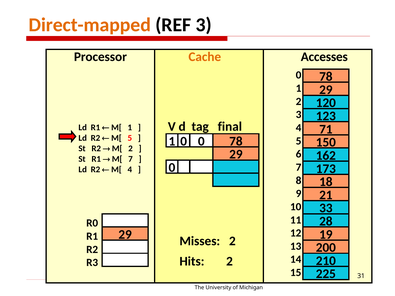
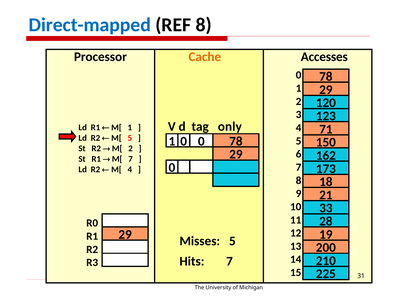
Direct-mapped colour: orange -> blue
REF 3: 3 -> 8
final: final -> only
Misses 2: 2 -> 5
Hits 2: 2 -> 7
